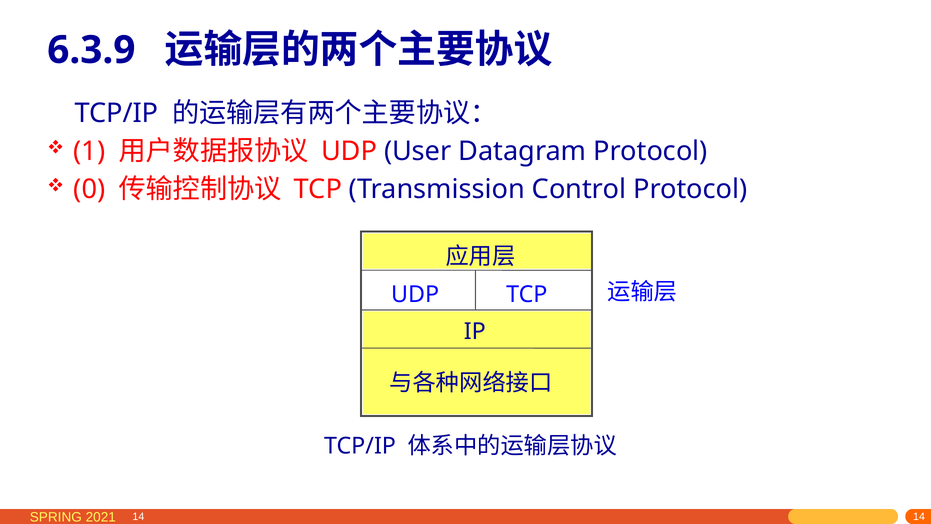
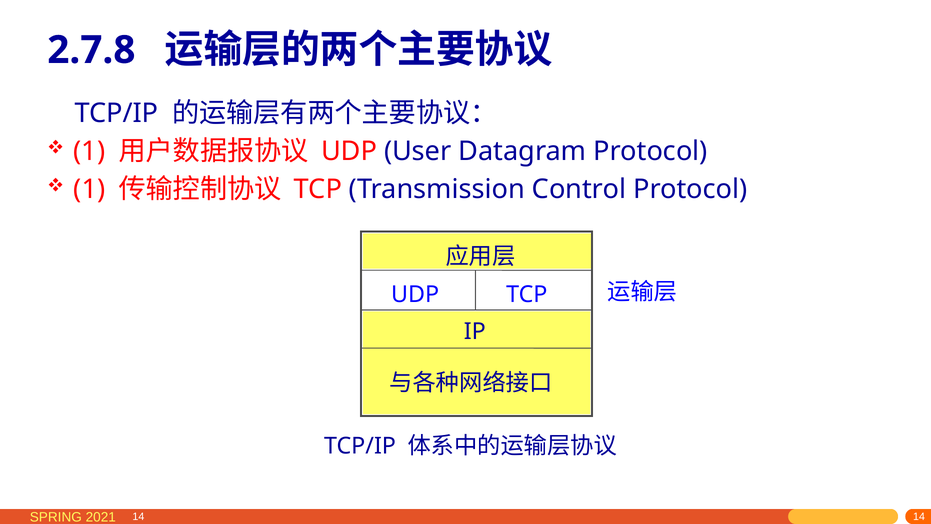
6.3.9: 6.3.9 -> 2.7.8
0 at (89, 189): 0 -> 1
